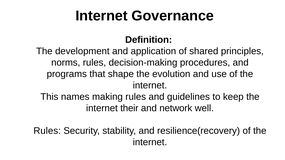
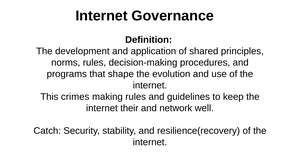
names: names -> crimes
Rules at (47, 131): Rules -> Catch
